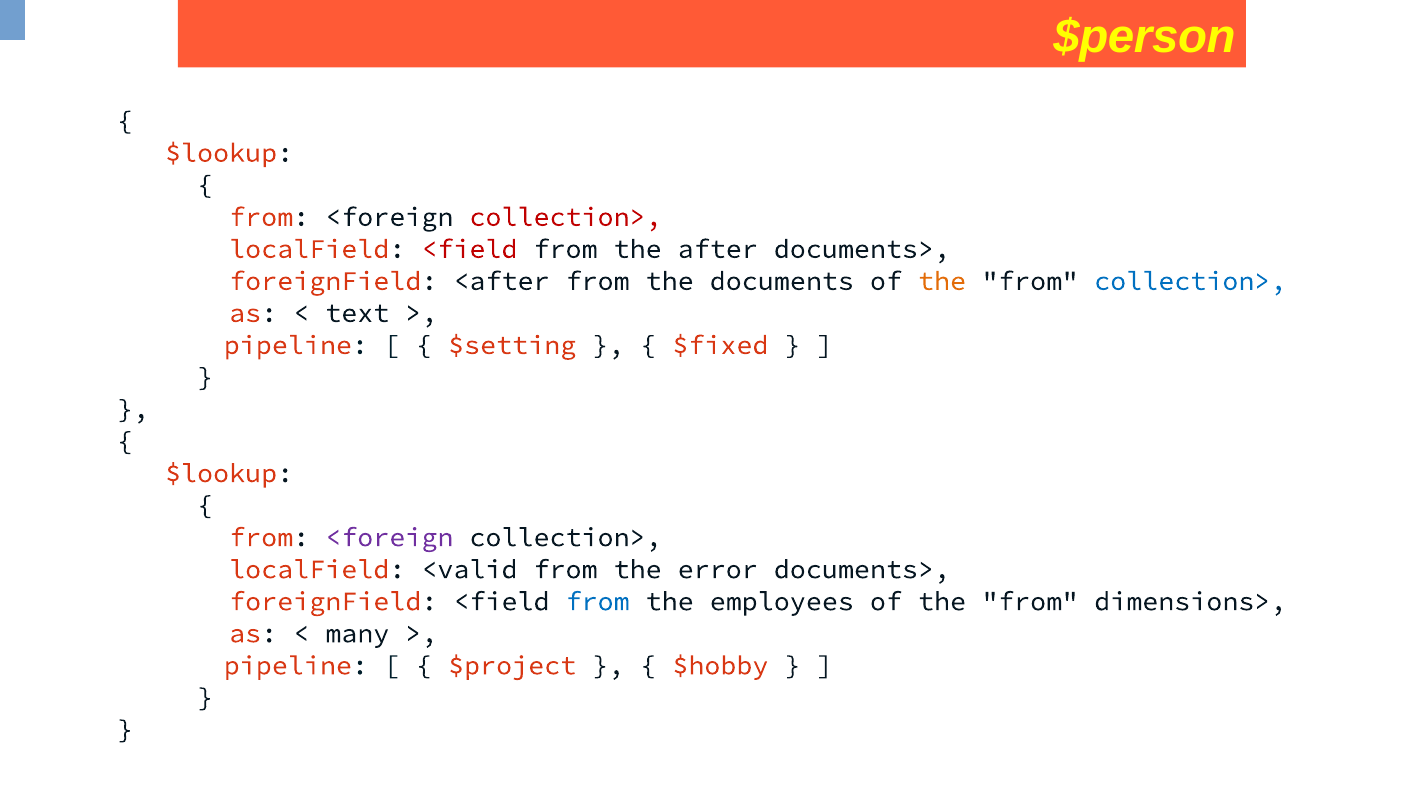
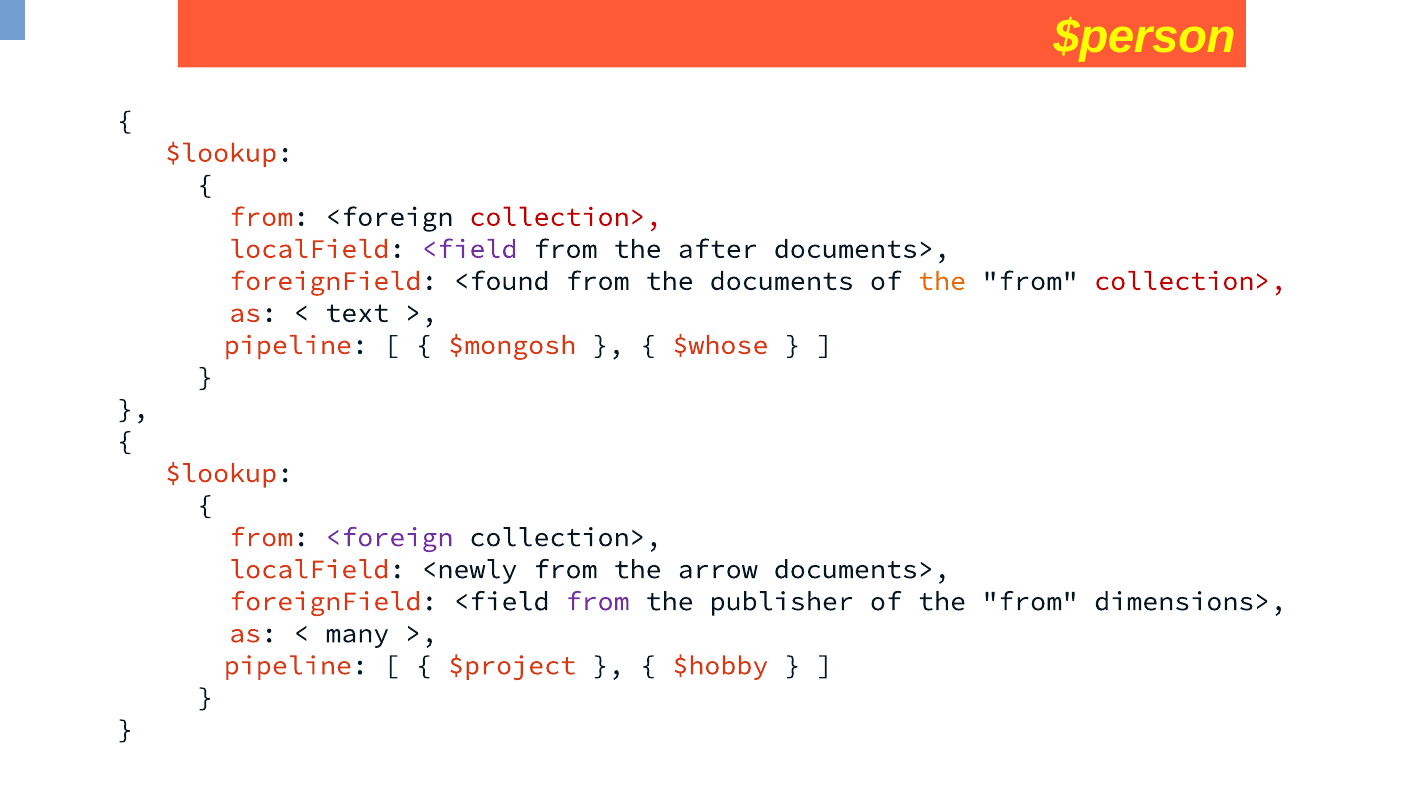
<field at (469, 249) colour: red -> purple
<after: <after -> <found
collection> at (1190, 281) colour: blue -> red
$setting: $setting -> $mongosh
$fixed: $fixed -> $whose
<valid: <valid -> <newly
error: error -> arrow
from at (598, 601) colour: blue -> purple
employees: employees -> publisher
